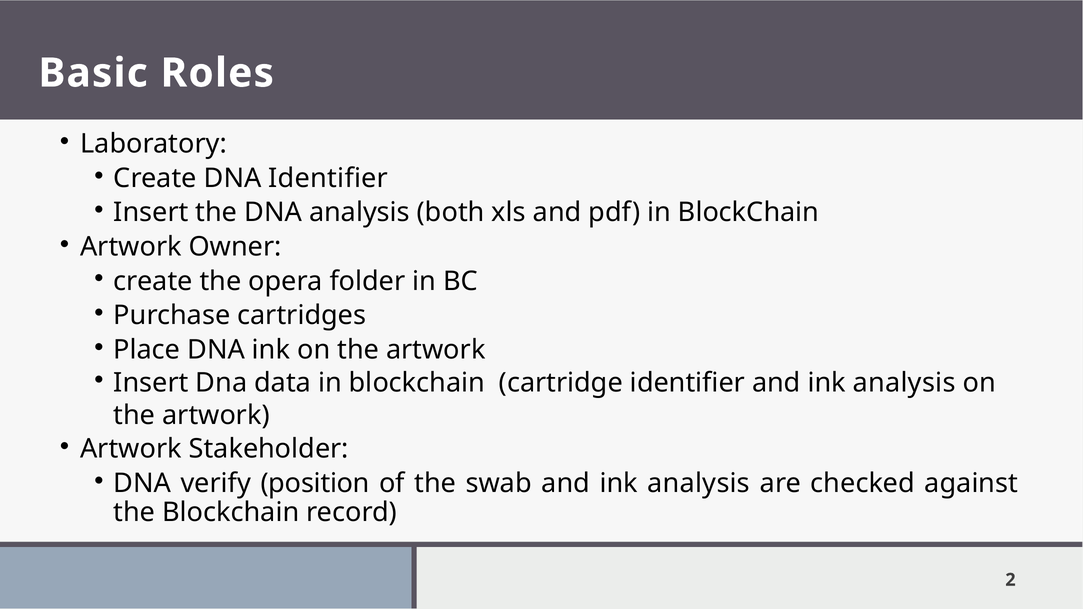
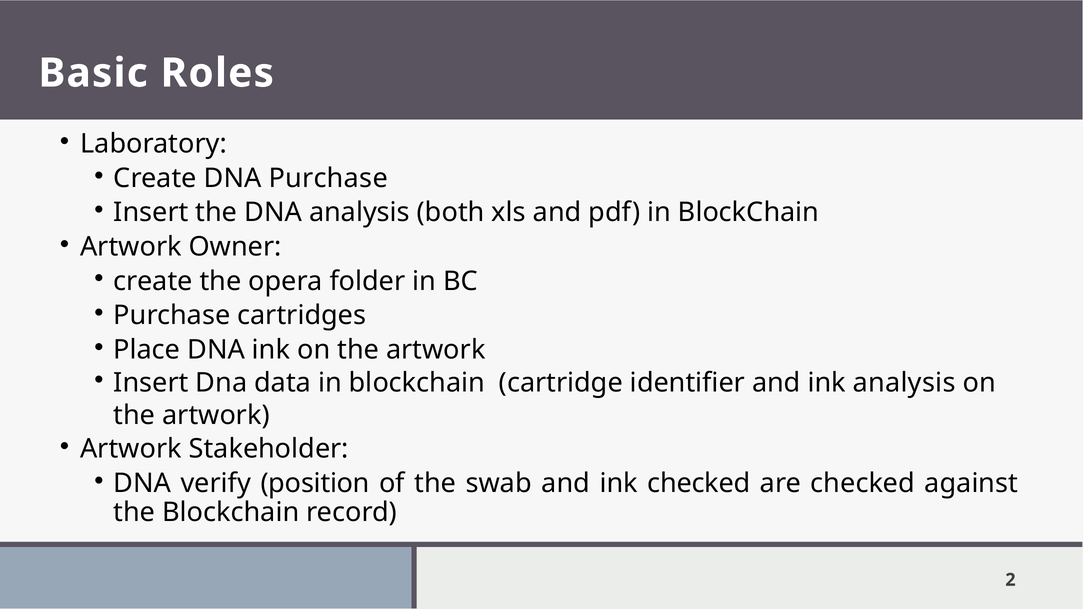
DNA Identifier: Identifier -> Purchase
swab and ink analysis: analysis -> checked
